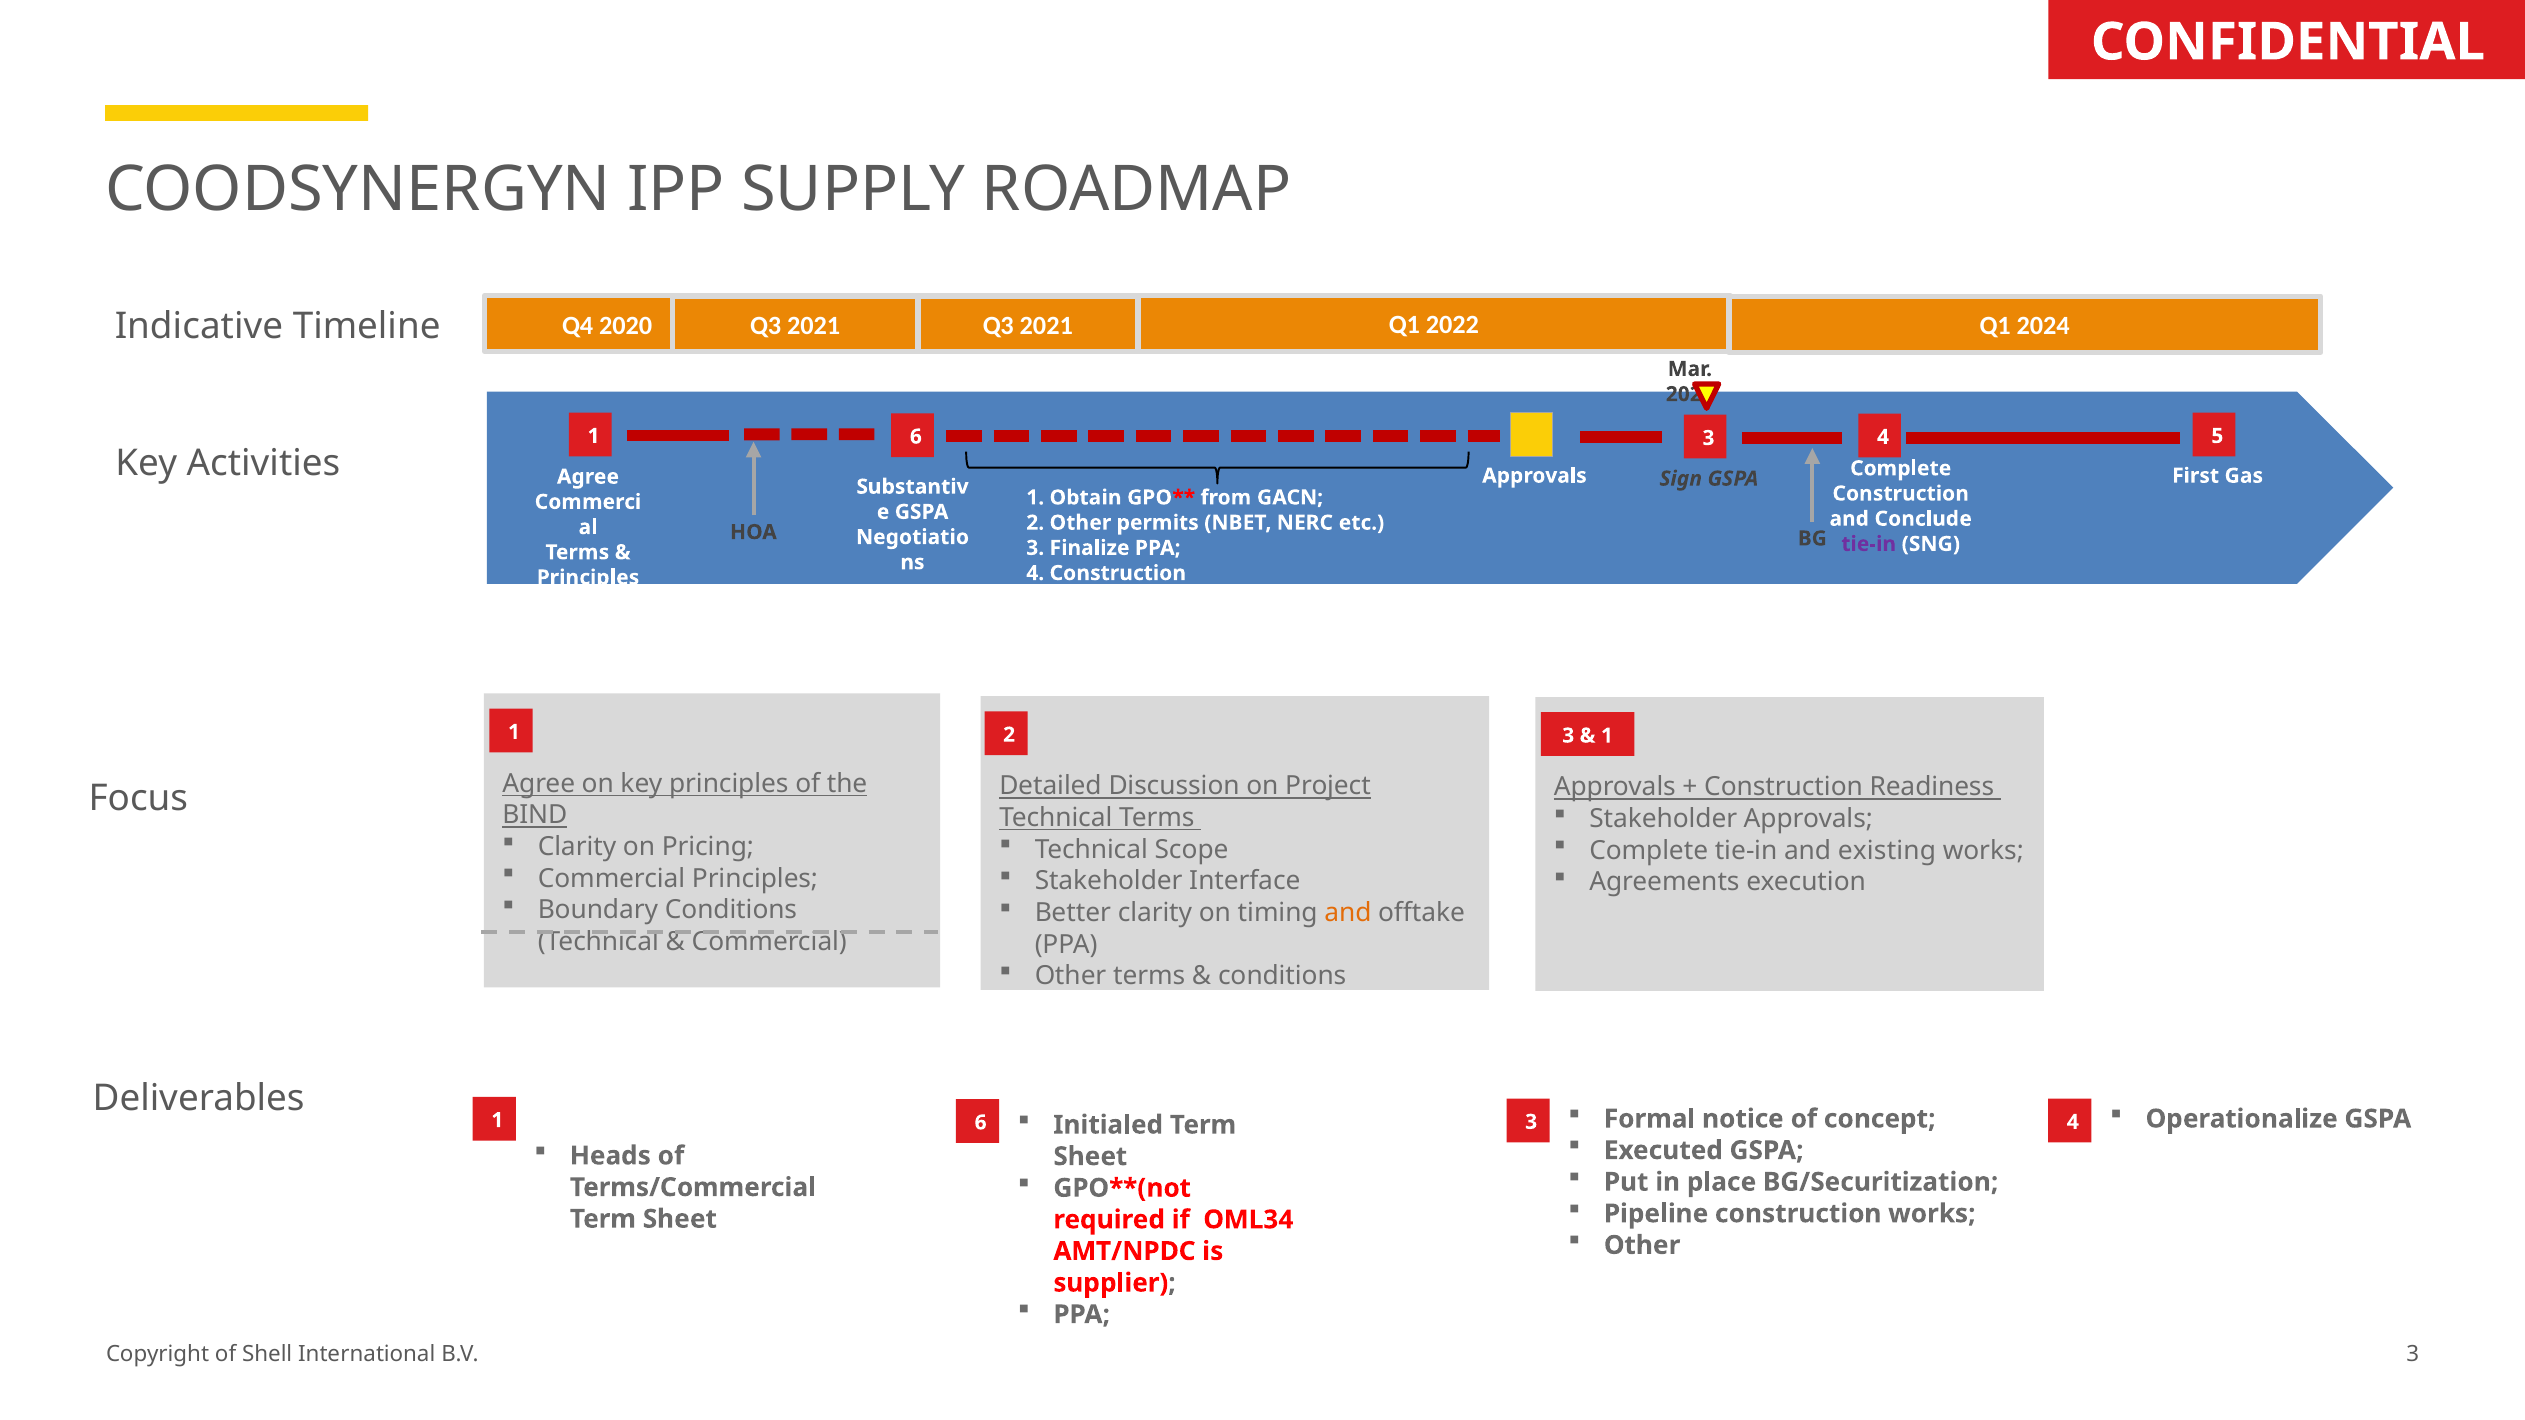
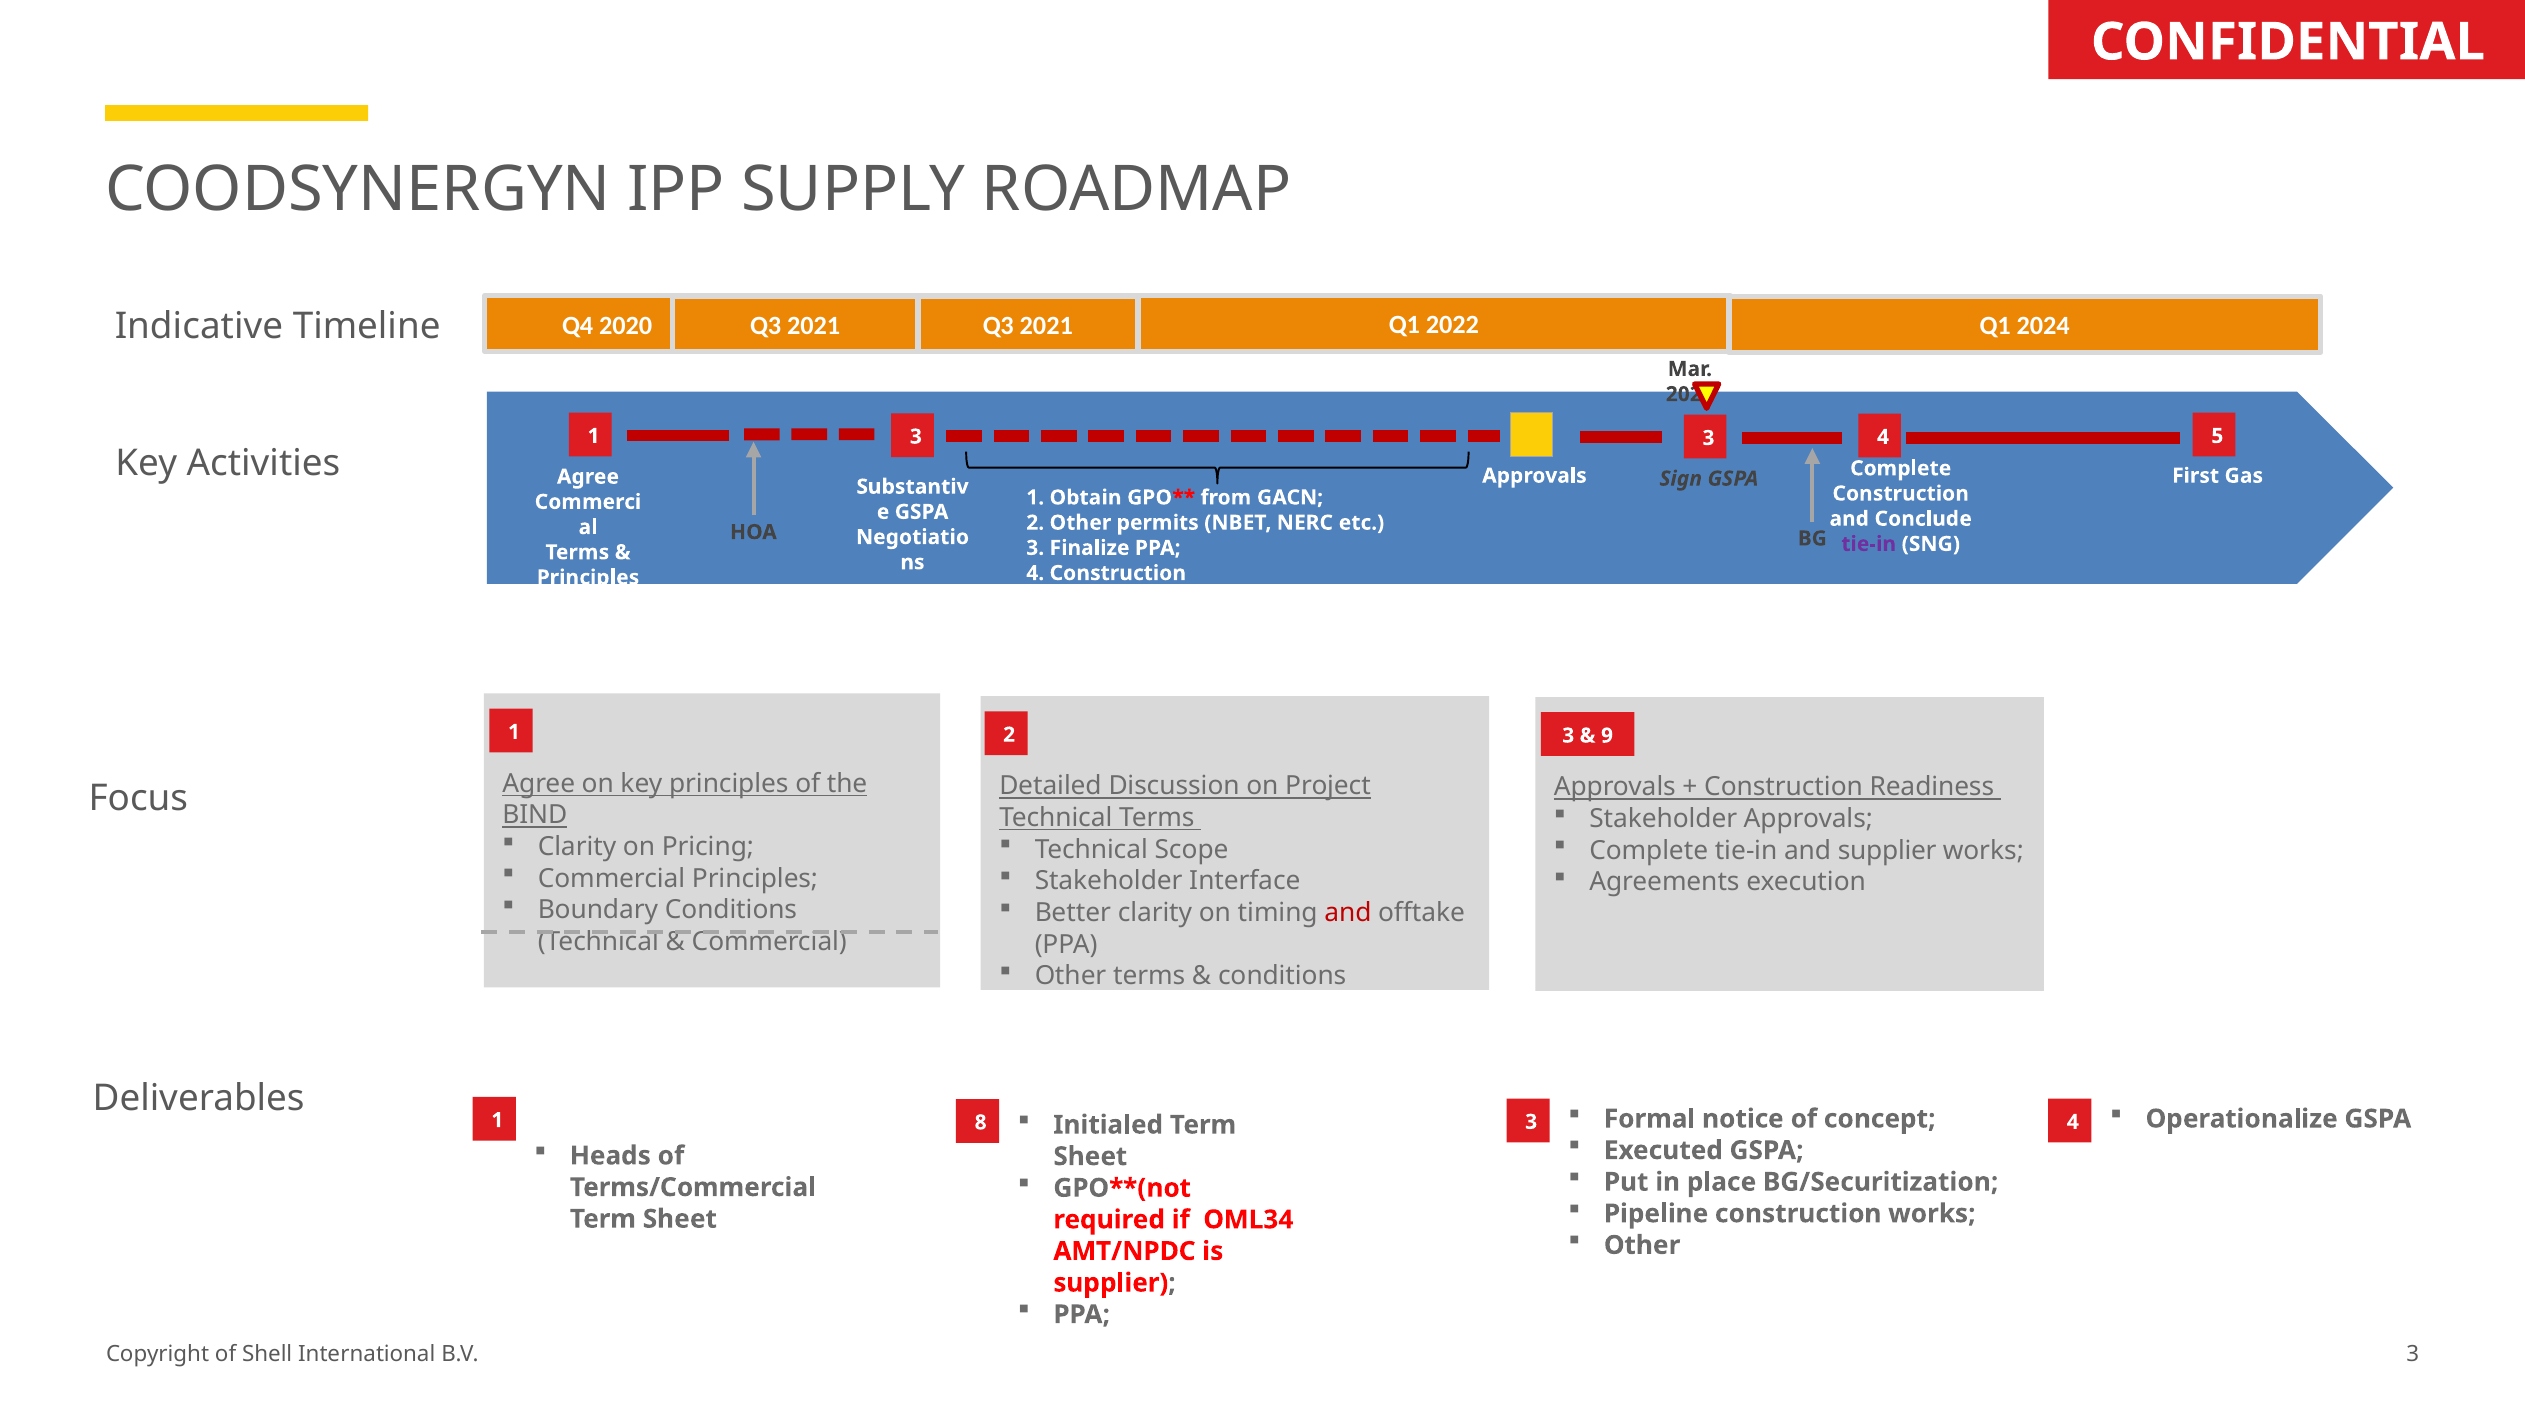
6 at (916, 437): 6 -> 3
1 at (1607, 736): 1 -> 9
and existing: existing -> supplier
and at (1348, 913) colour: orange -> red
6 at (981, 1123): 6 -> 8
